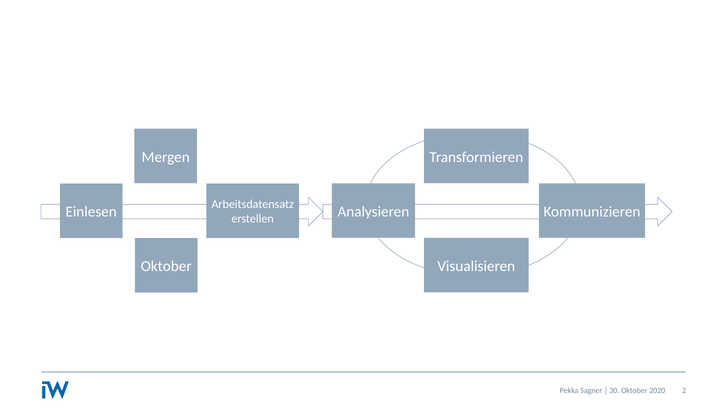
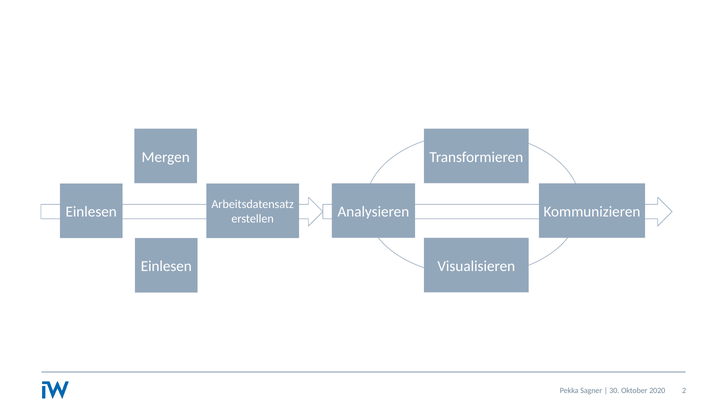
Oktober at (166, 266): Oktober -> Einlesen
